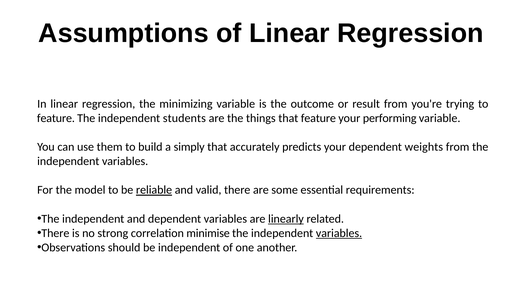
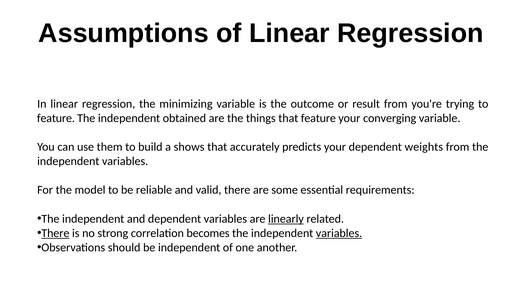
students: students -> obtained
performing: performing -> converging
simply: simply -> shows
reliable underline: present -> none
There at (55, 233) underline: none -> present
minimise: minimise -> becomes
